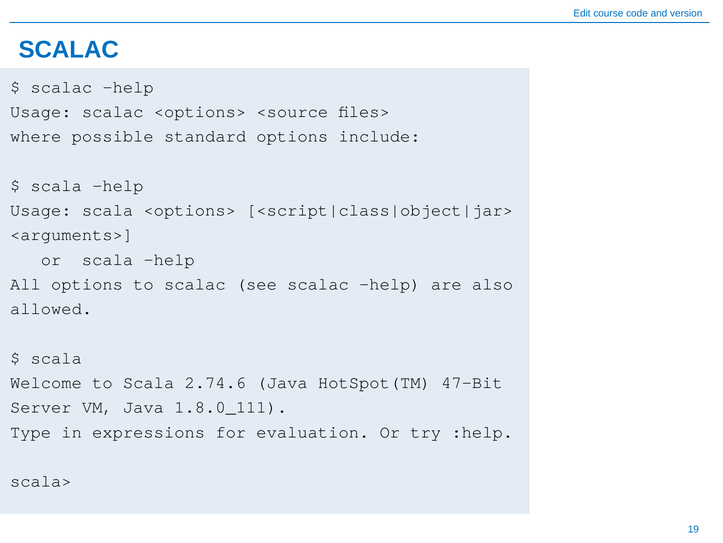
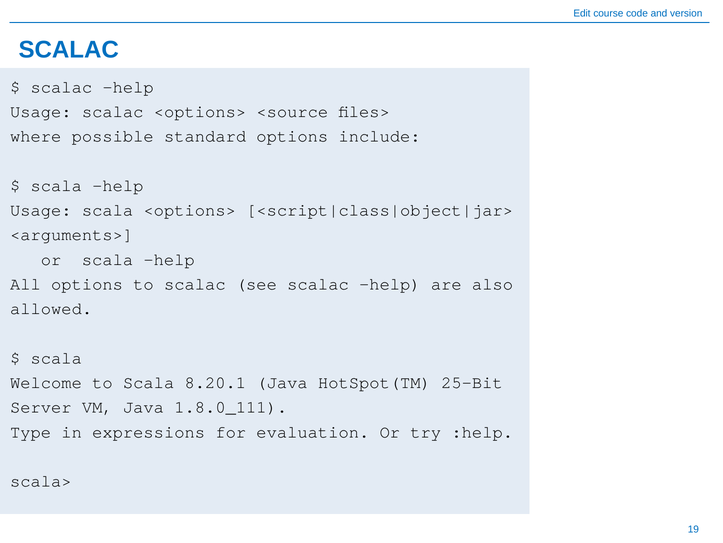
2.74.6: 2.74.6 -> 8.20.1
47-Bit: 47-Bit -> 25-Bit
